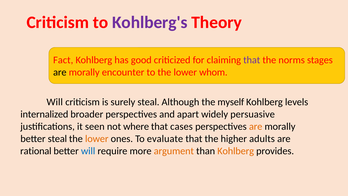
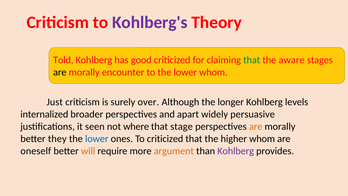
Fact: Fact -> Told
that at (252, 60) colour: purple -> green
norms: norms -> aware
Will at (55, 102): Will -> Just
surely steal: steal -> over
myself: myself -> longer
cases: cases -> stage
better steal: steal -> they
lower at (97, 139) colour: orange -> blue
To evaluate: evaluate -> criticized
higher adults: adults -> whom
rational: rational -> oneself
will at (88, 151) colour: blue -> orange
Kohlberg at (236, 151) colour: orange -> purple
